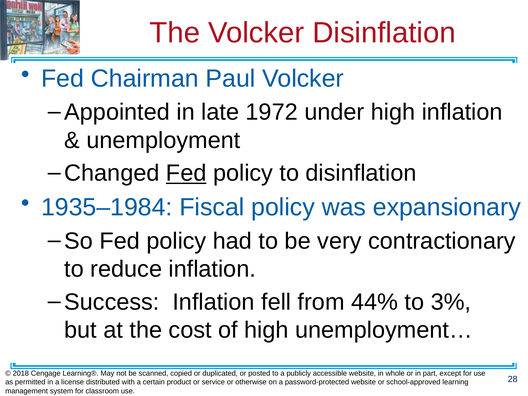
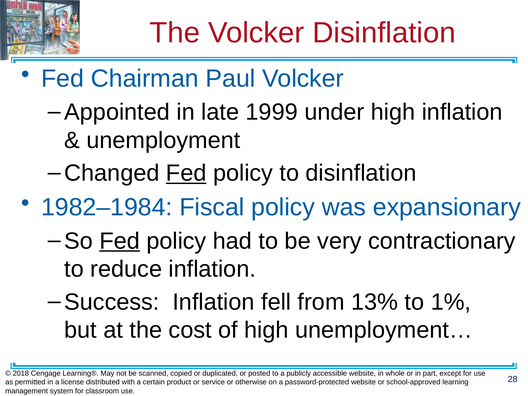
1972: 1972 -> 1999
1935–1984: 1935–1984 -> 1982–1984
Fed at (120, 241) underline: none -> present
44%: 44% -> 13%
3%: 3% -> 1%
